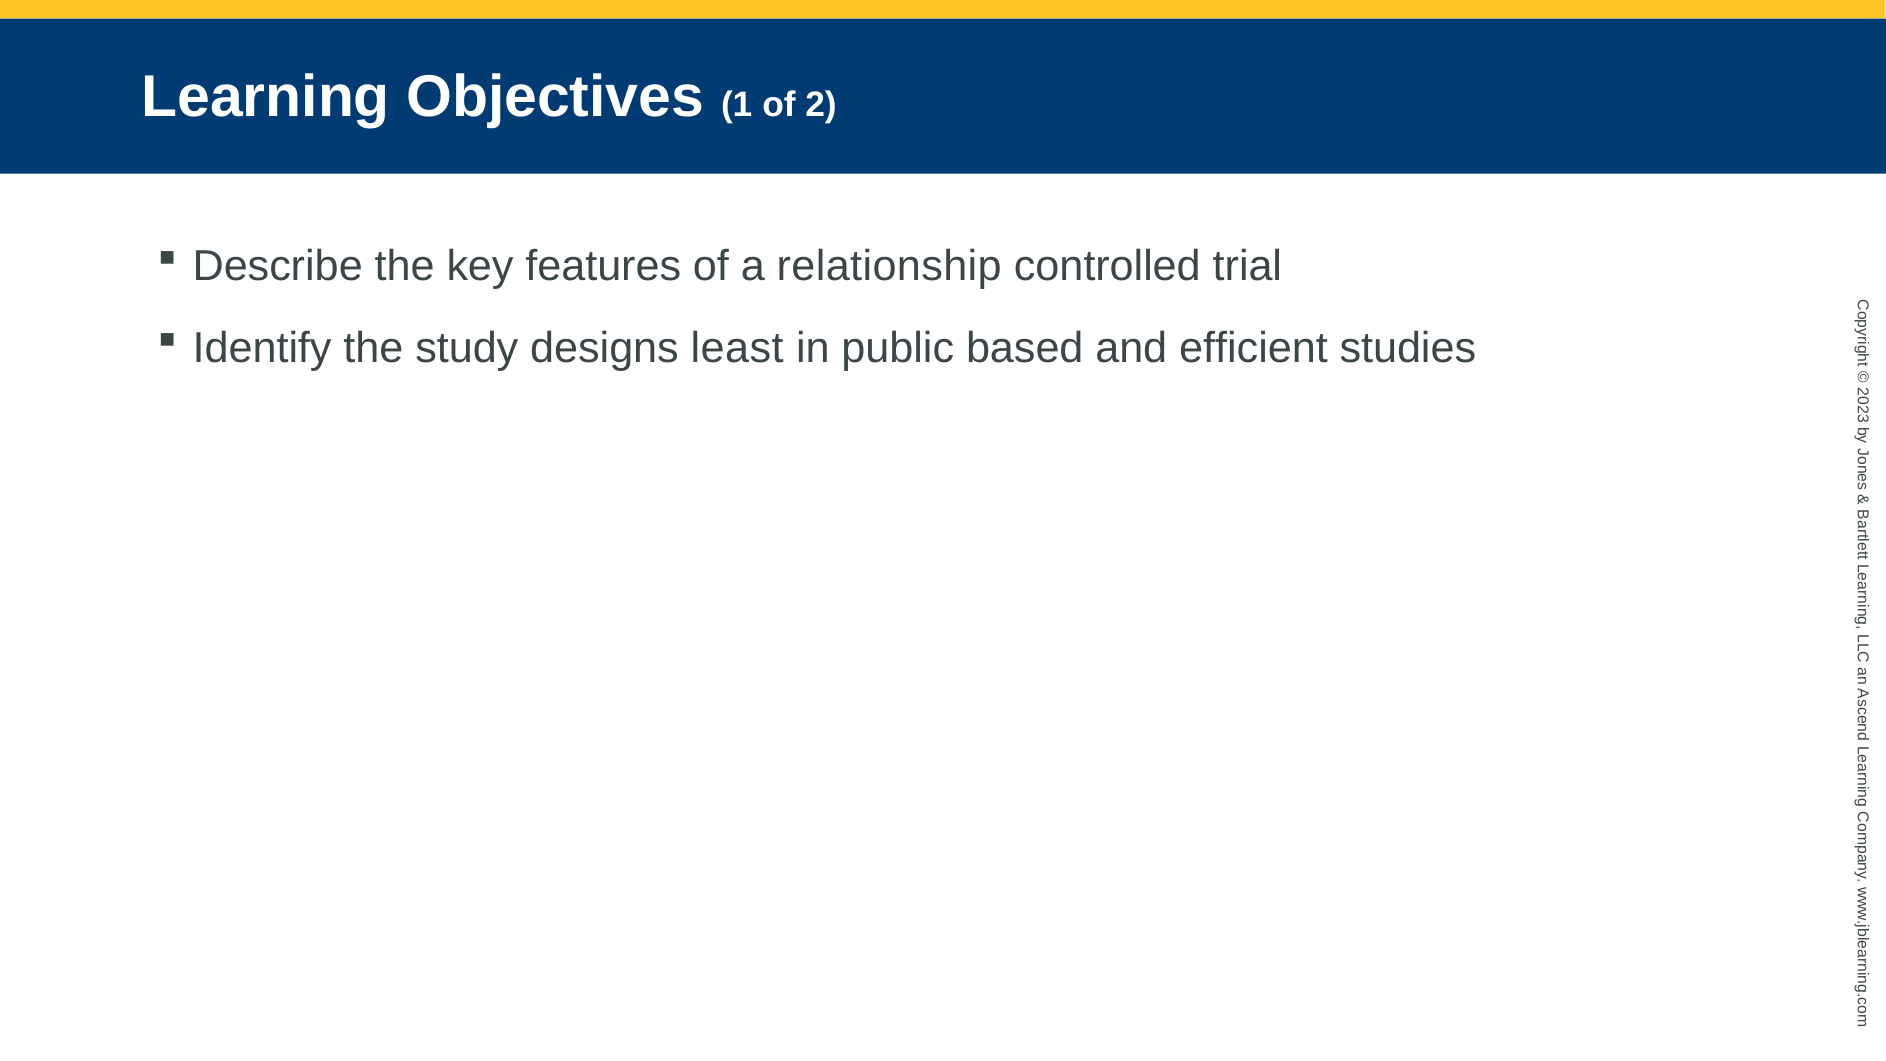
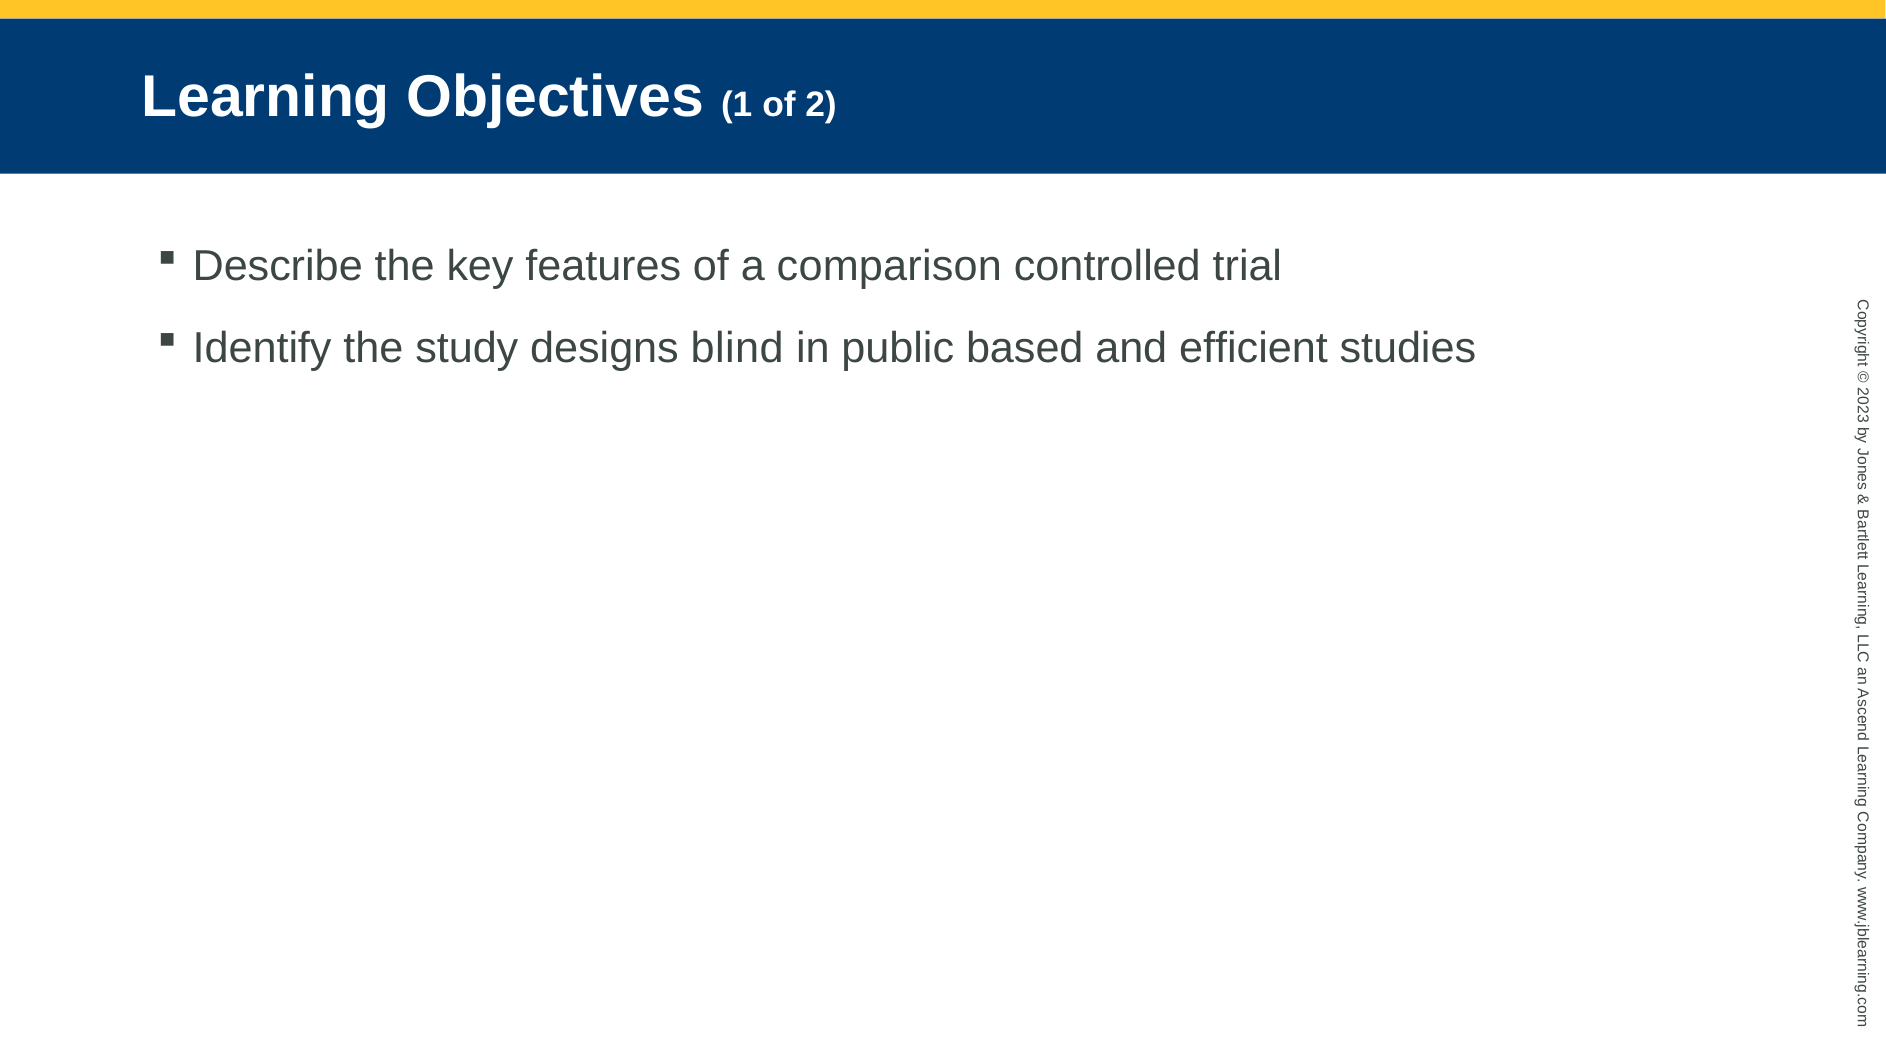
relationship: relationship -> comparison
least: least -> blind
